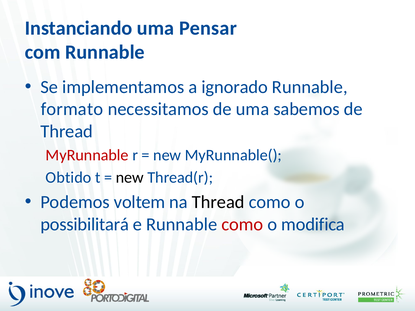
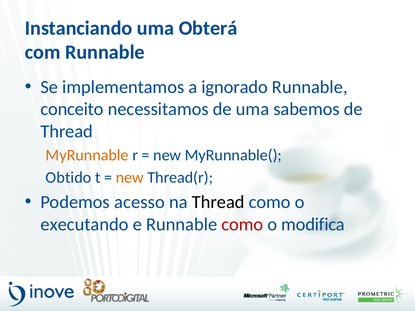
Pensar: Pensar -> Obterá
formato: formato -> conceito
MyRunnable colour: red -> orange
new at (130, 178) colour: black -> orange
voltem: voltem -> acesso
possibilitará: possibilitará -> executando
